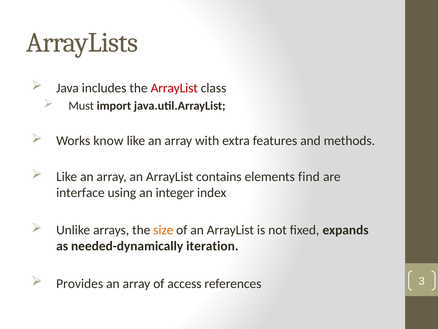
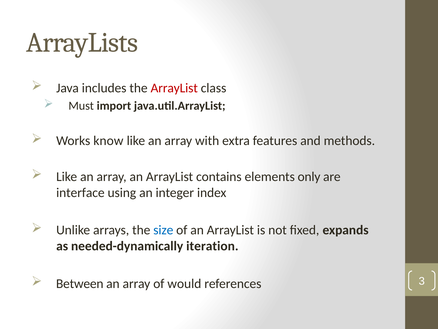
find: find -> only
size colour: orange -> blue
Provides: Provides -> Between
access: access -> would
